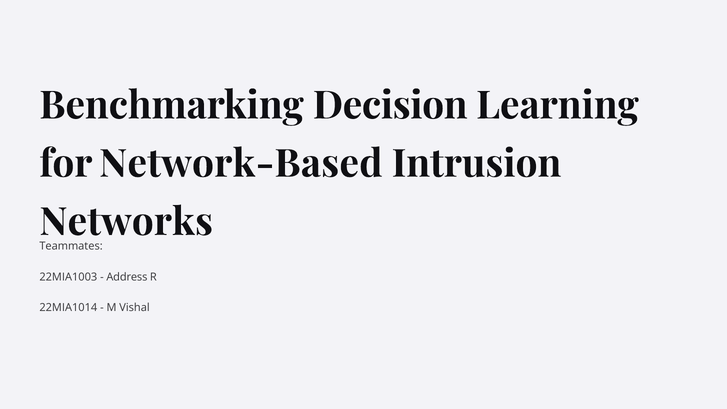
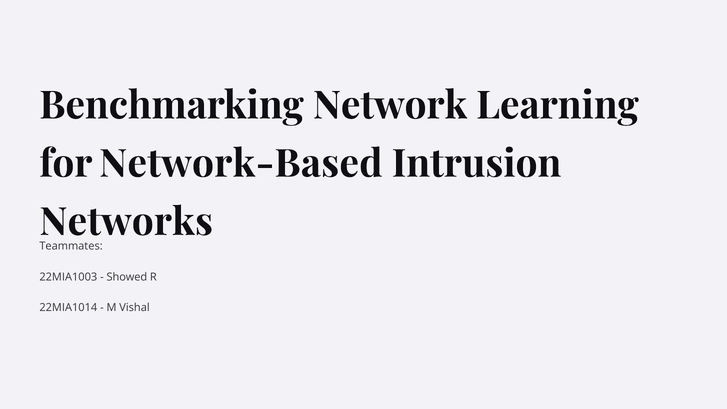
Decision: Decision -> Network
Address: Address -> Showed
